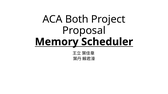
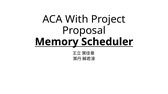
Both: Both -> With
